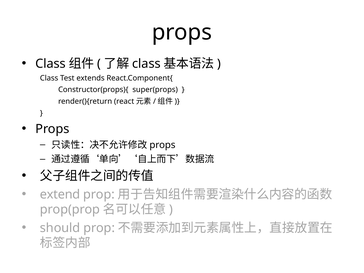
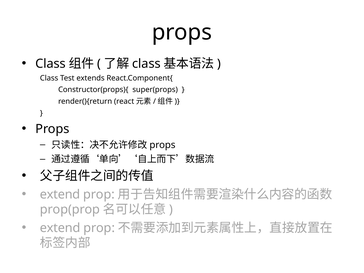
should at (60, 228): should -> extend
